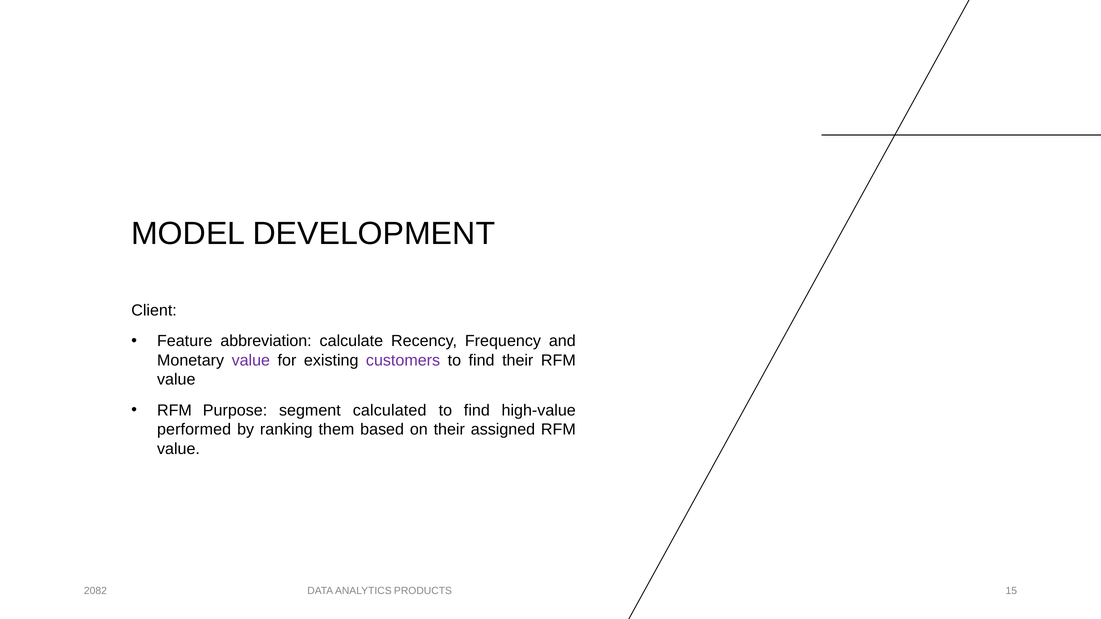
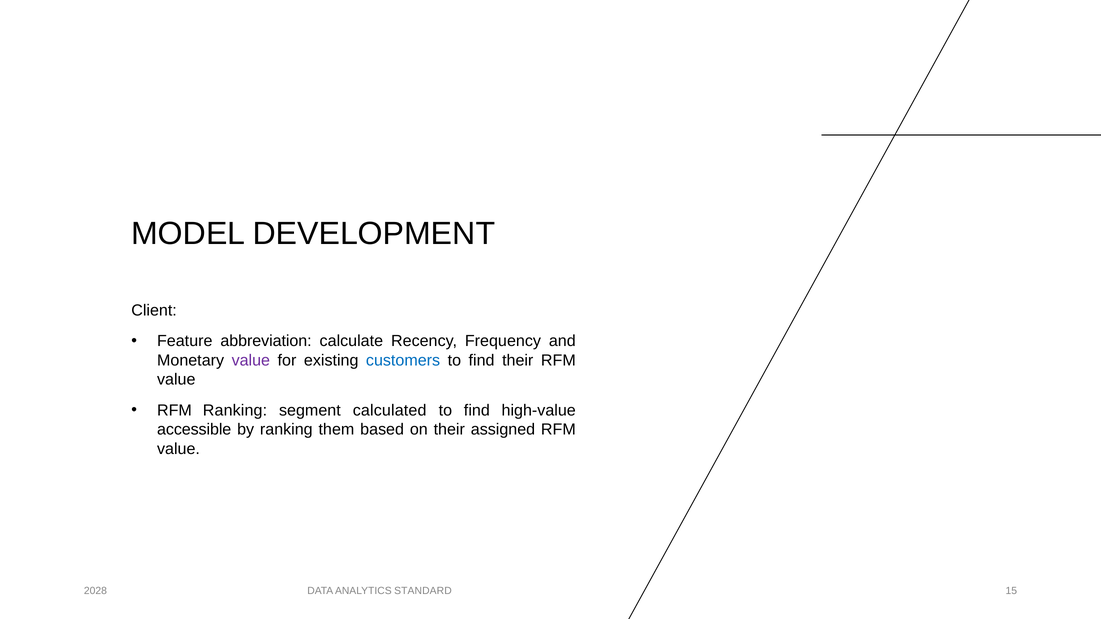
customers colour: purple -> blue
RFM Purpose: Purpose -> Ranking
performed: performed -> accessible
2082: 2082 -> 2028
PRODUCTS: PRODUCTS -> STANDARD
